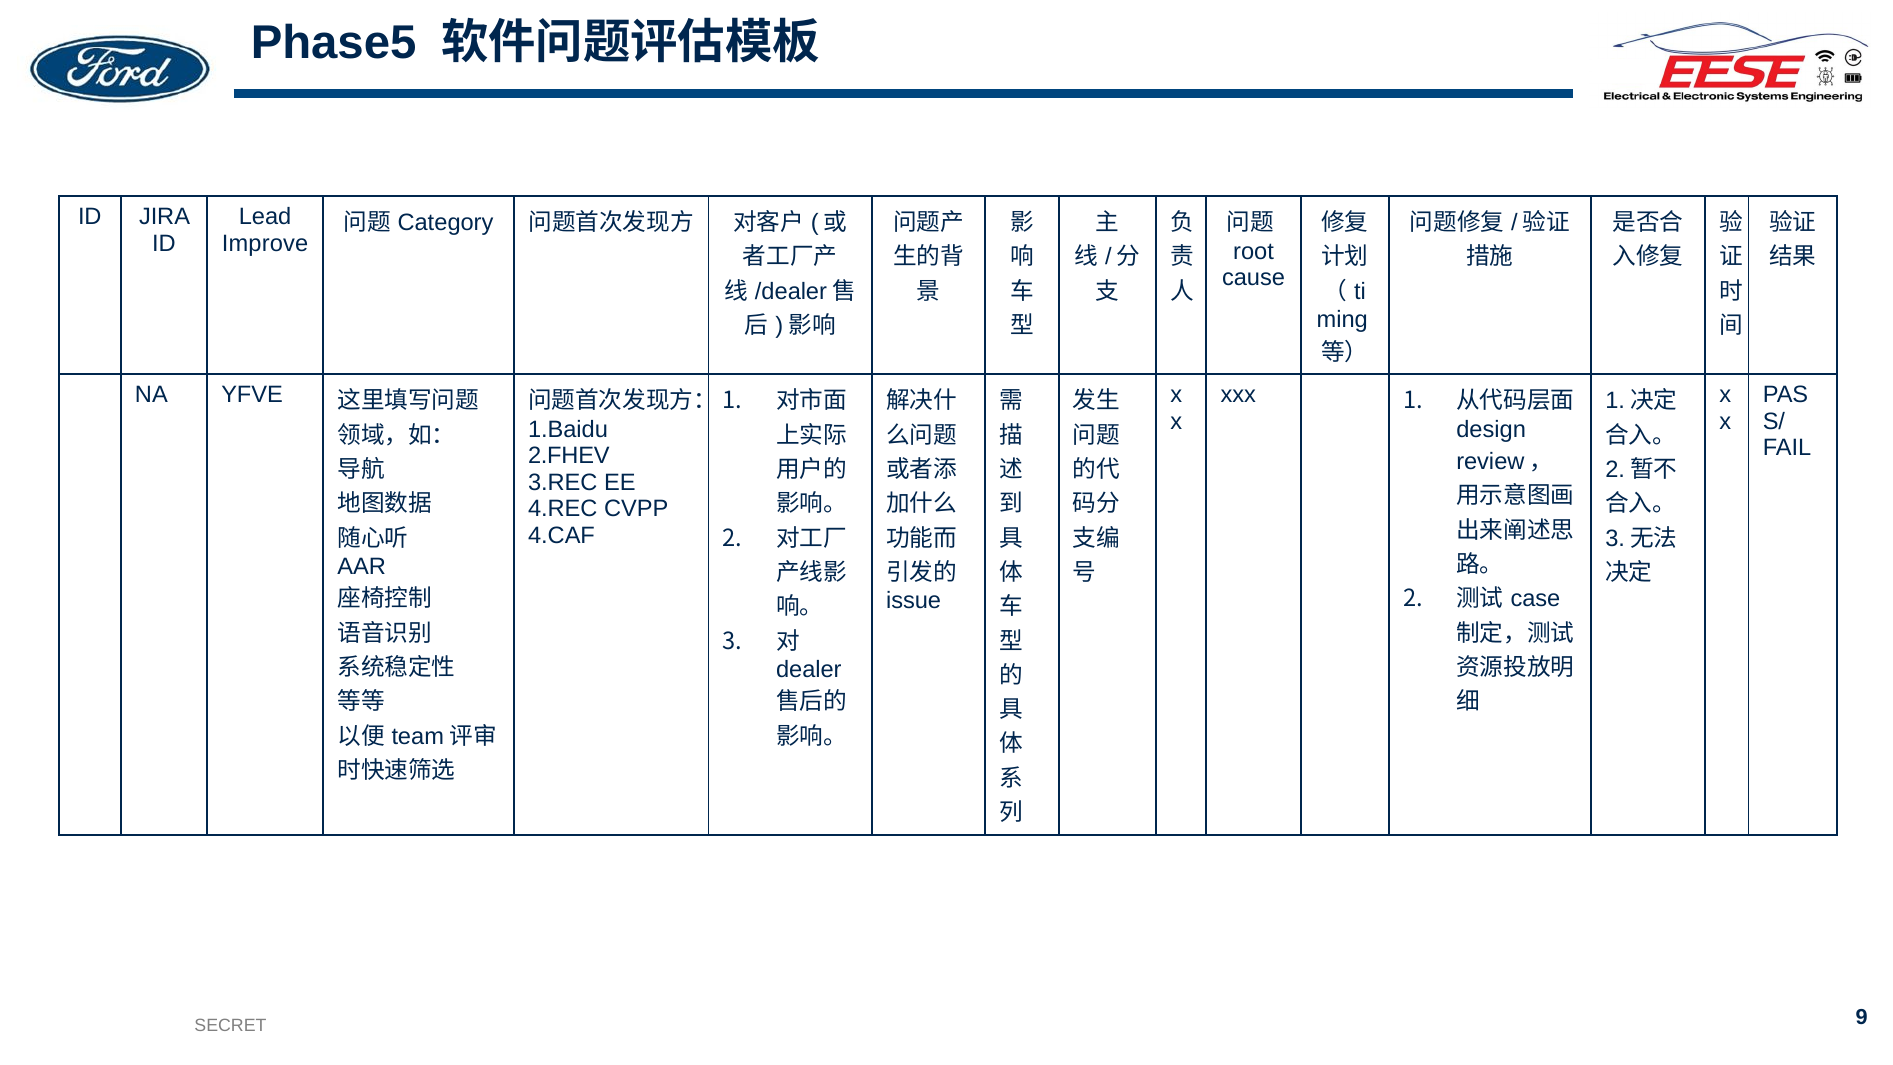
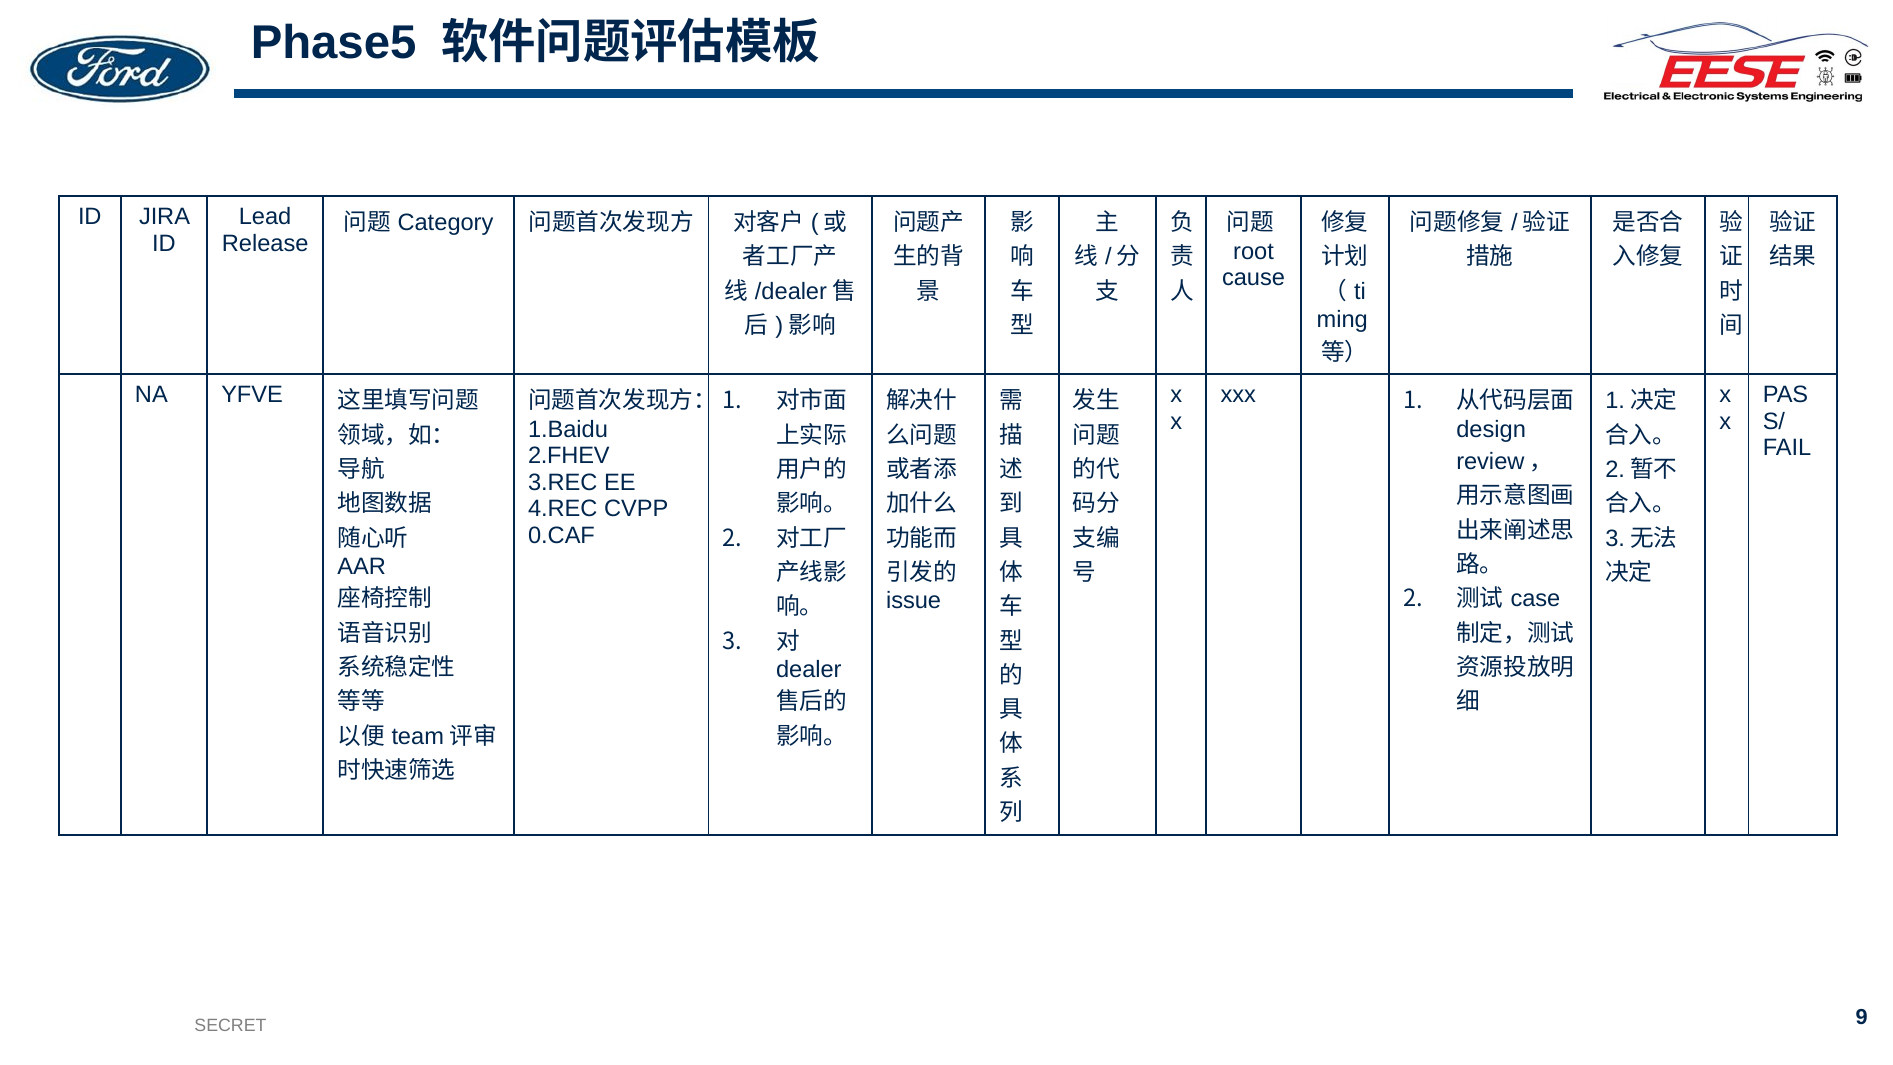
Improve: Improve -> Release
4.CAF: 4.CAF -> 0.CAF
